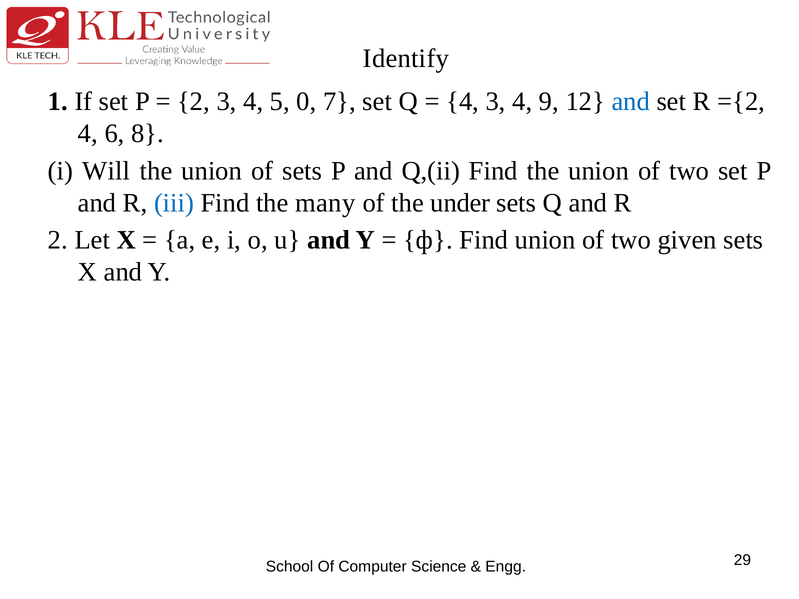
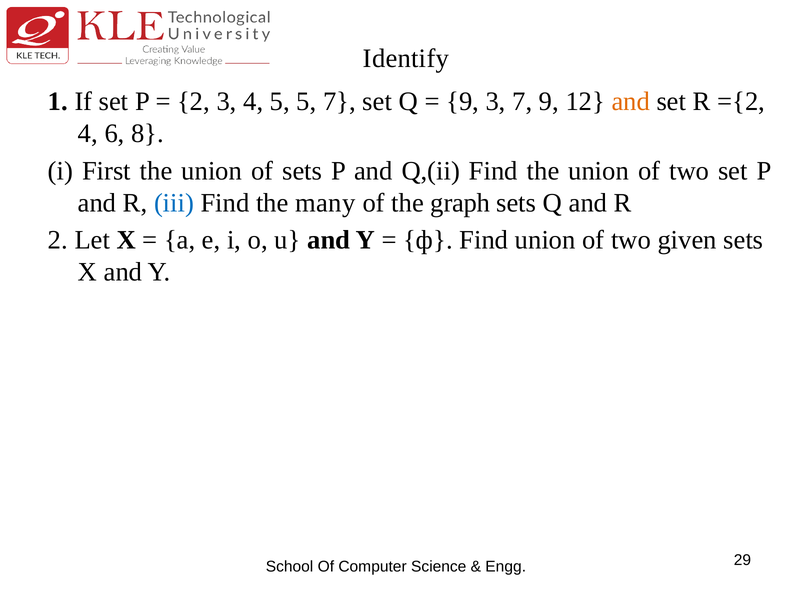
5 0: 0 -> 5
4 at (463, 102): 4 -> 9
4 at (522, 102): 4 -> 7
and at (631, 102) colour: blue -> orange
Will: Will -> First
under: under -> graph
